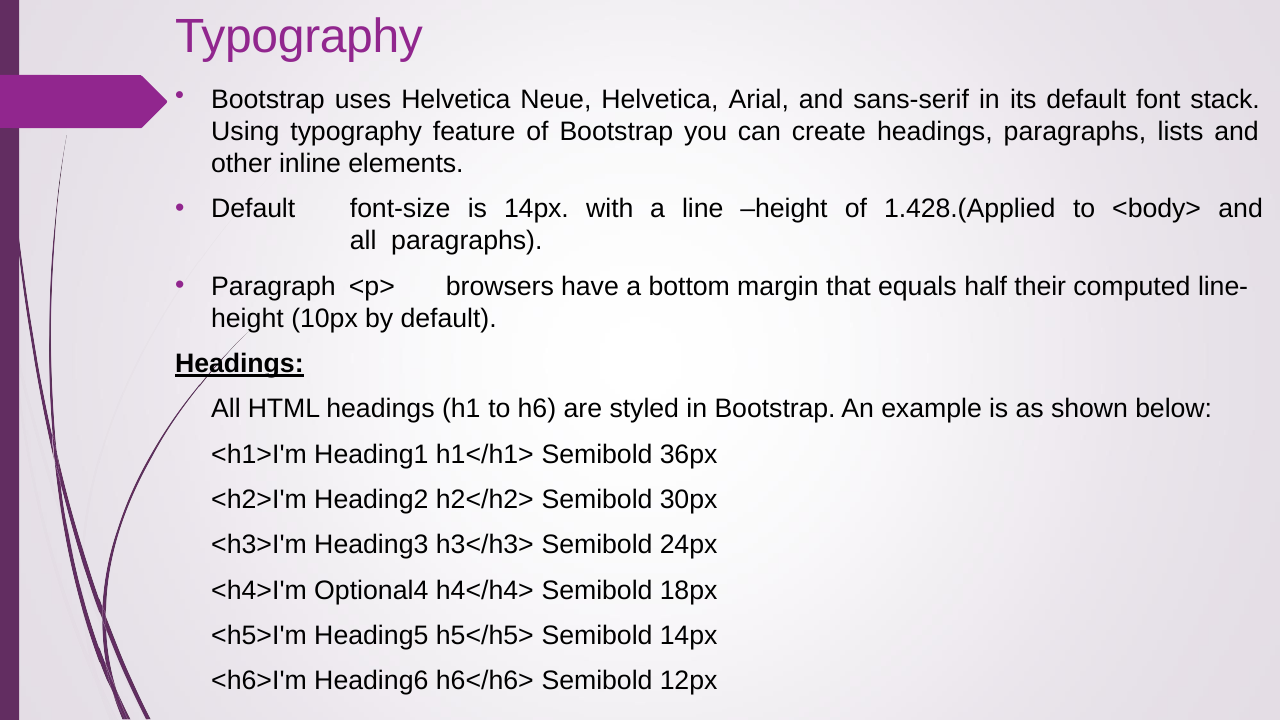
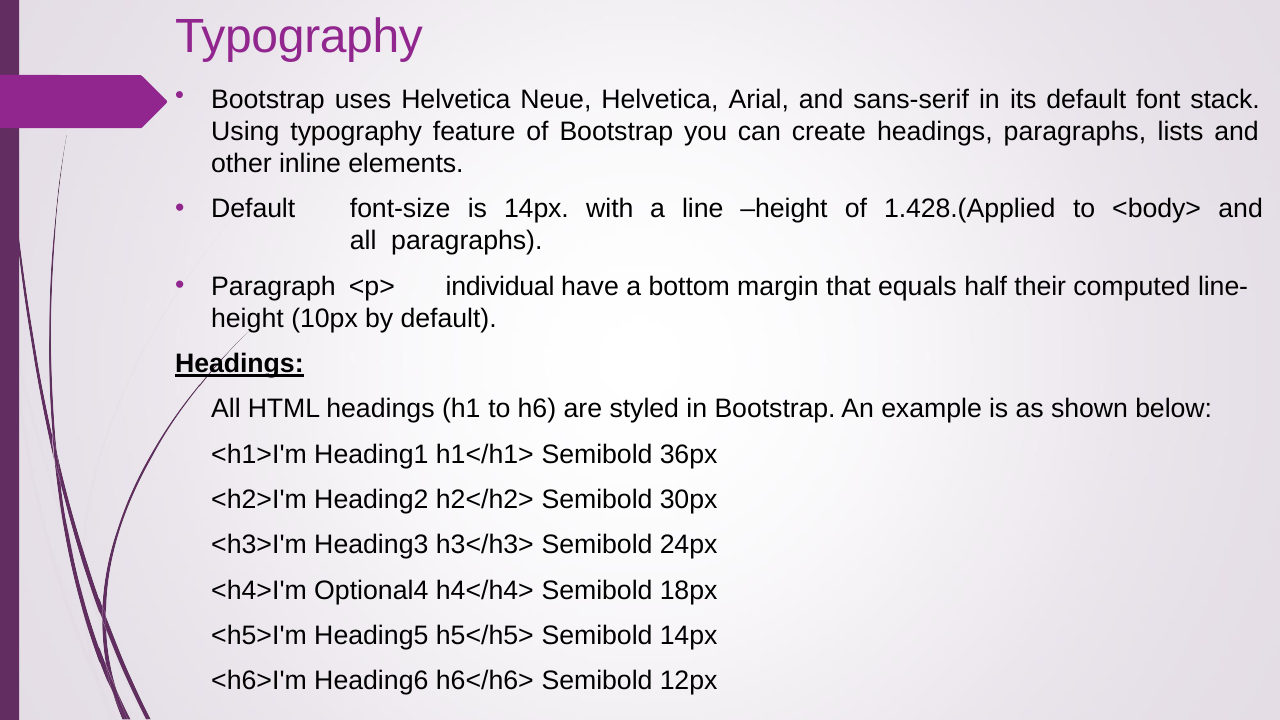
browsers: browsers -> individual
